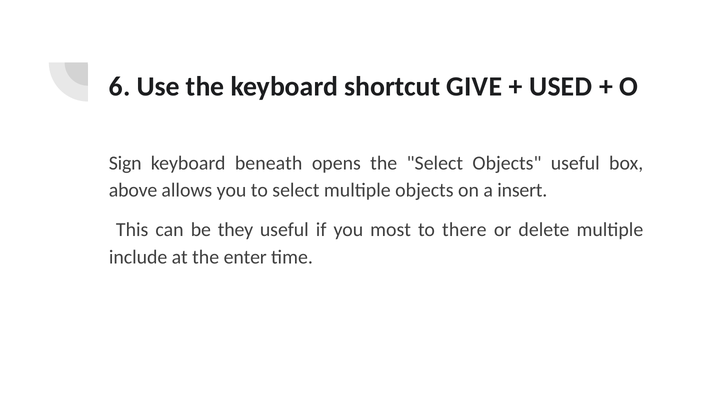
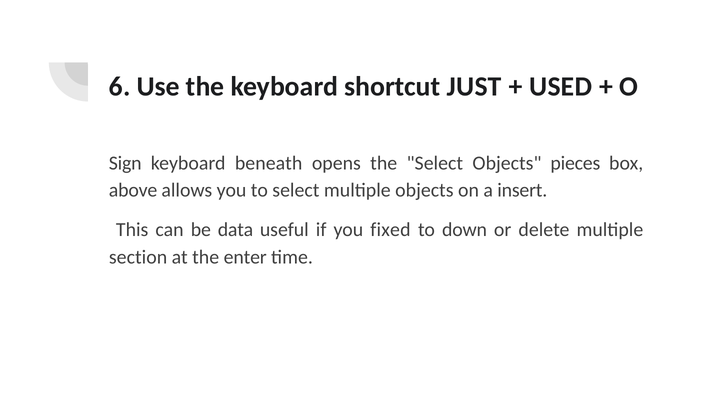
GIVE: GIVE -> JUST
Objects useful: useful -> pieces
they: they -> data
most: most -> fixed
there: there -> down
include: include -> section
